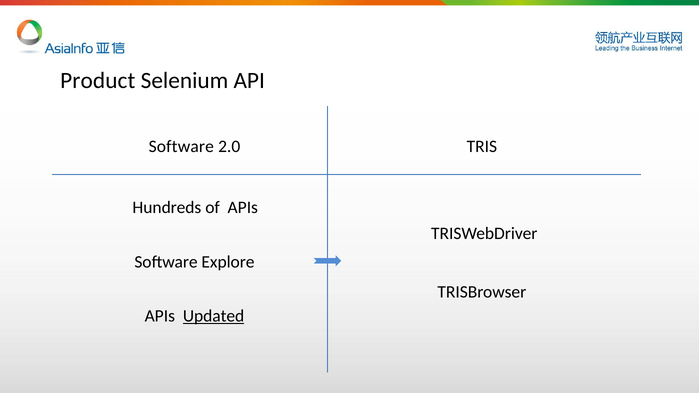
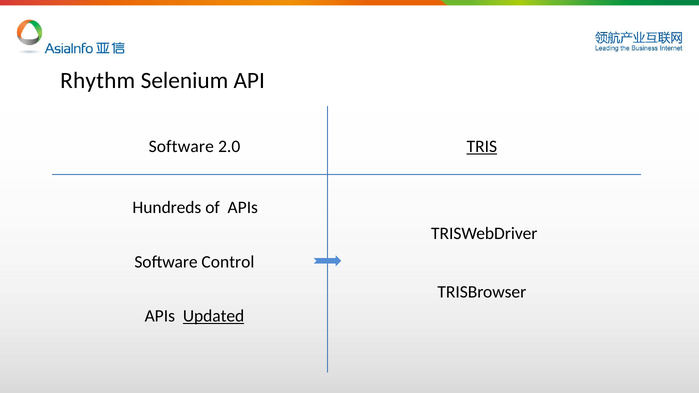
Product: Product -> Rhythm
TRIS underline: none -> present
Explore: Explore -> Control
